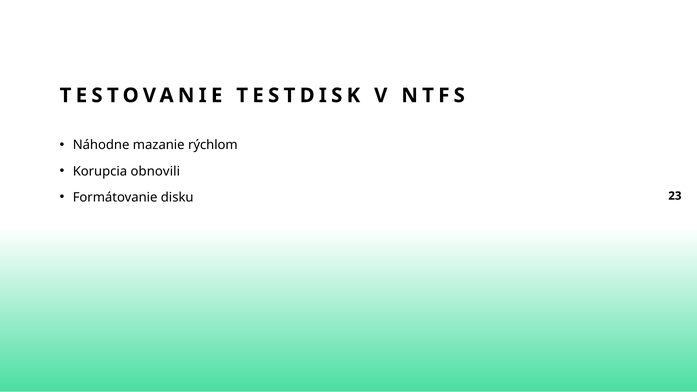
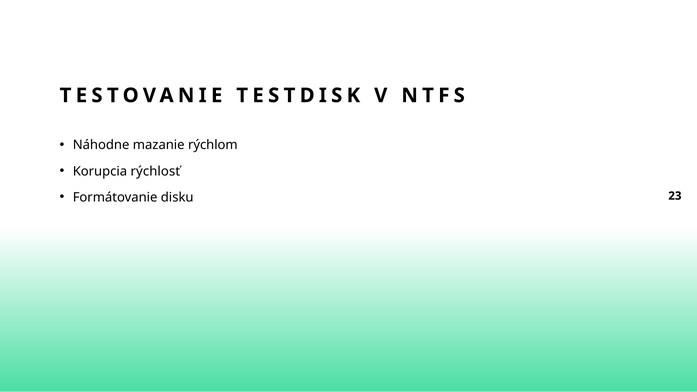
obnovili: obnovili -> rýchlosť
